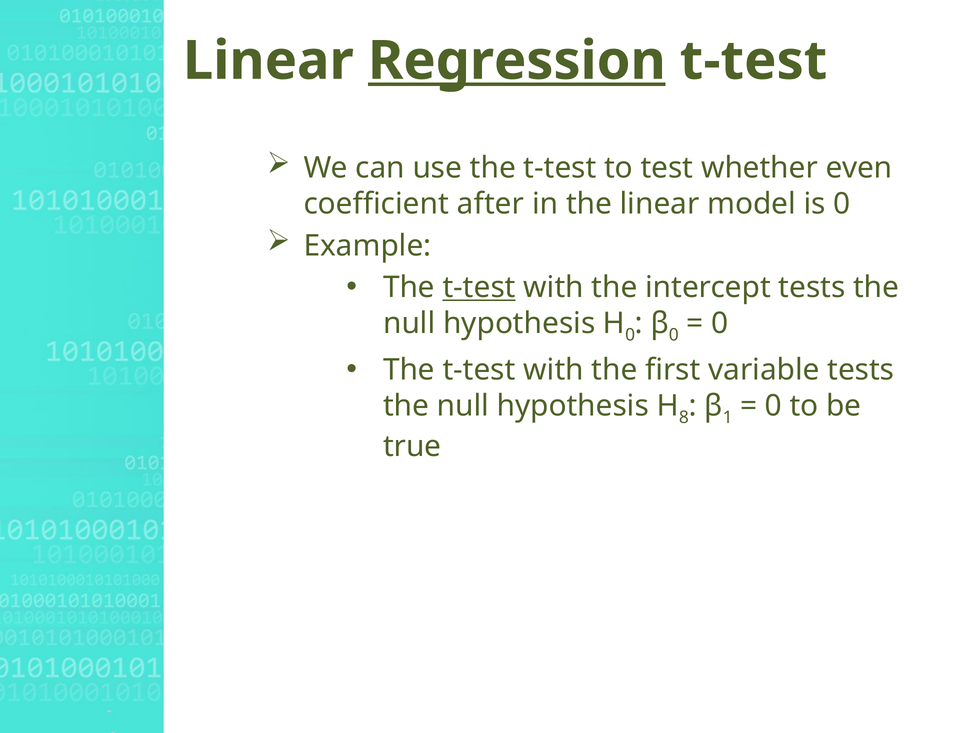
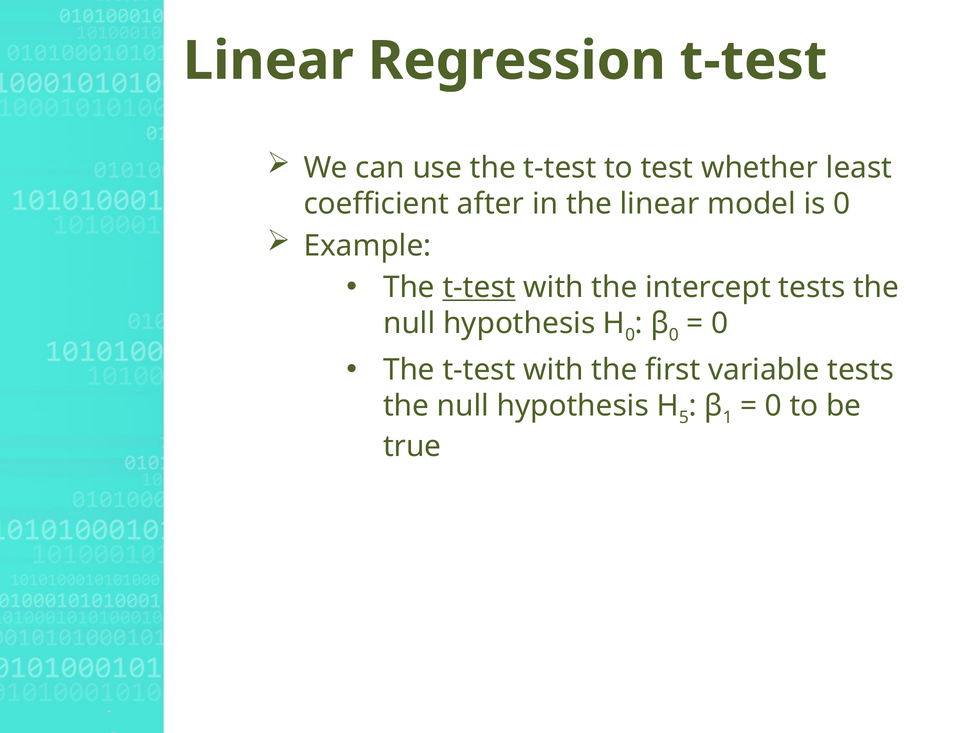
Regression underline: present -> none
even: even -> least
8: 8 -> 5
